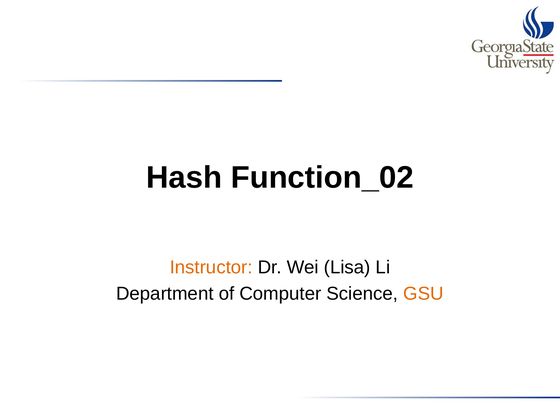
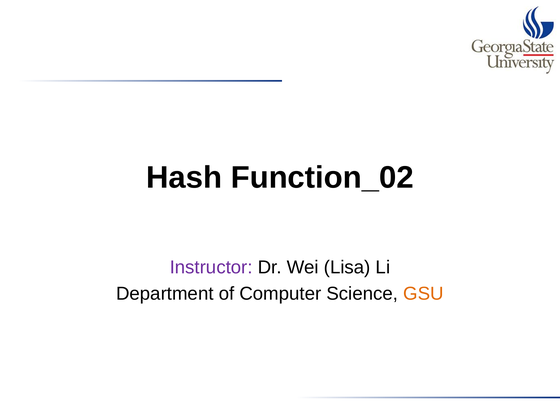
Instructor colour: orange -> purple
